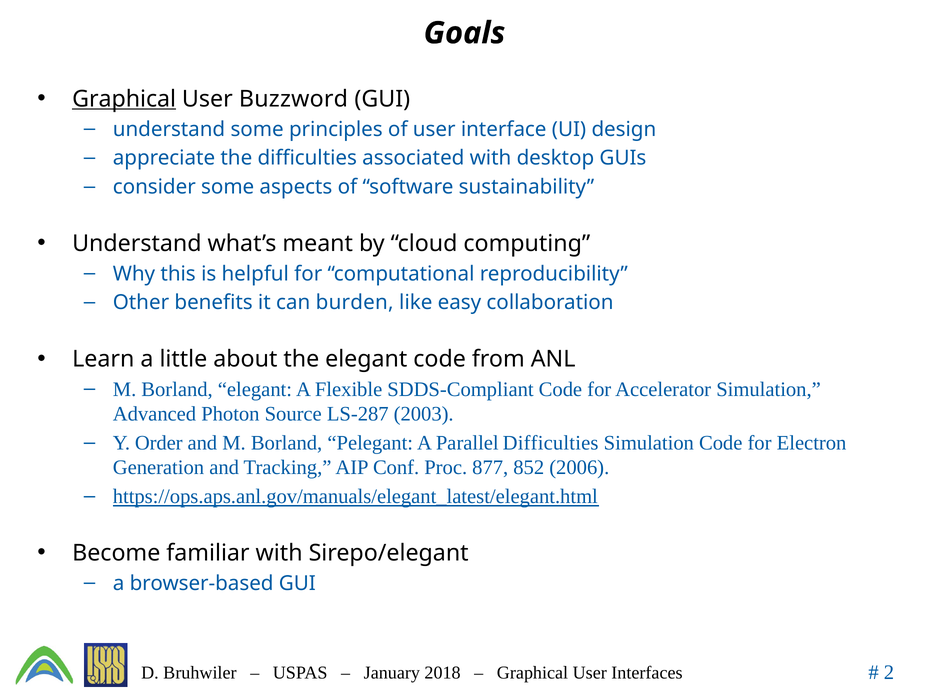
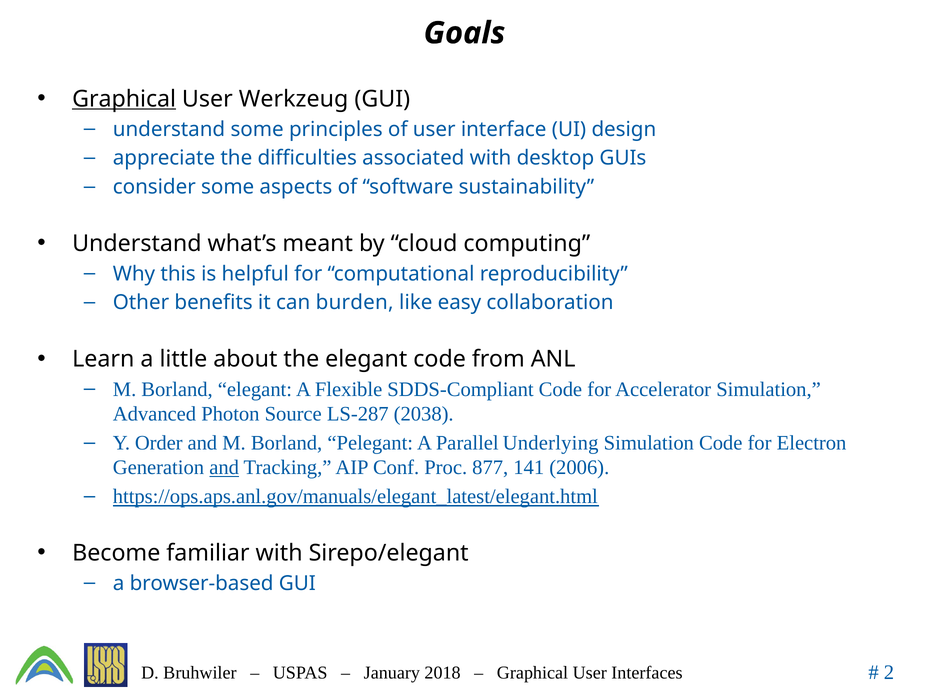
Buzzword: Buzzword -> Werkzeug
2003: 2003 -> 2038
Parallel Difficulties: Difficulties -> Underlying
and at (224, 467) underline: none -> present
852: 852 -> 141
